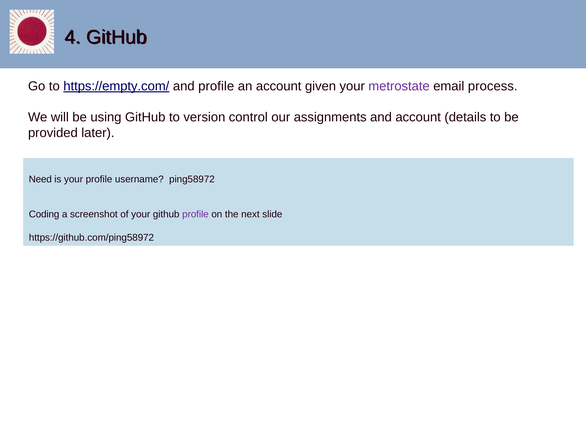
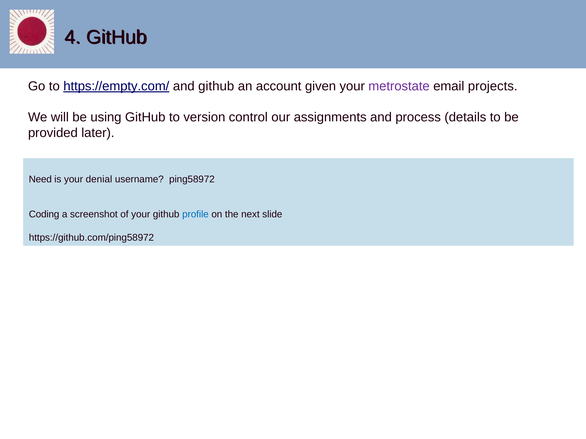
and profile: profile -> github
process: process -> projects
and account: account -> process
your profile: profile -> denial
profile at (195, 215) colour: purple -> blue
